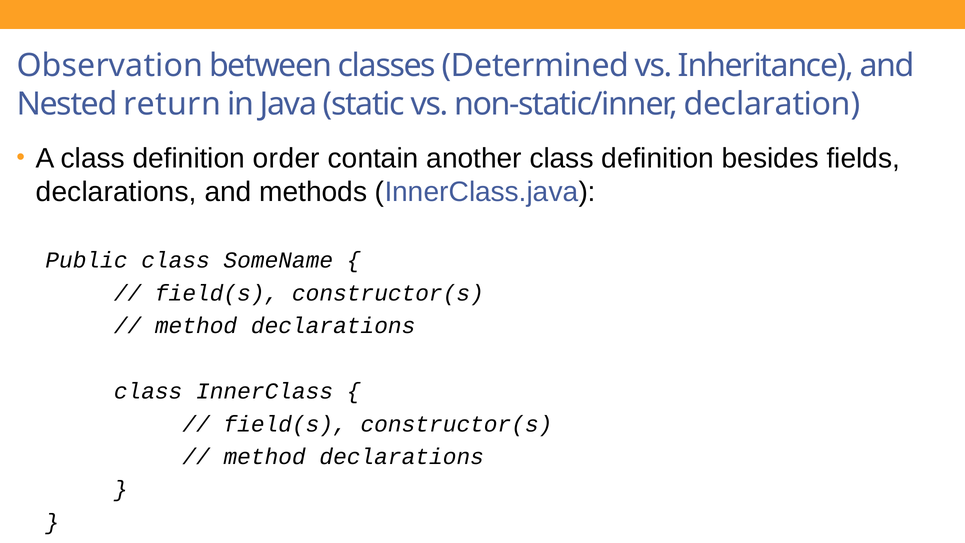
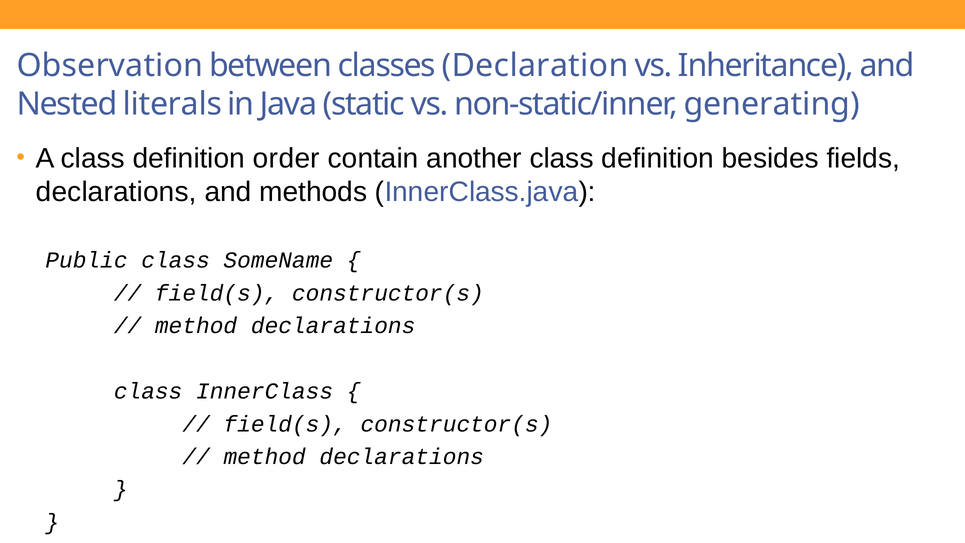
Determined: Determined -> Declaration
return: return -> literals
declaration: declaration -> generating
